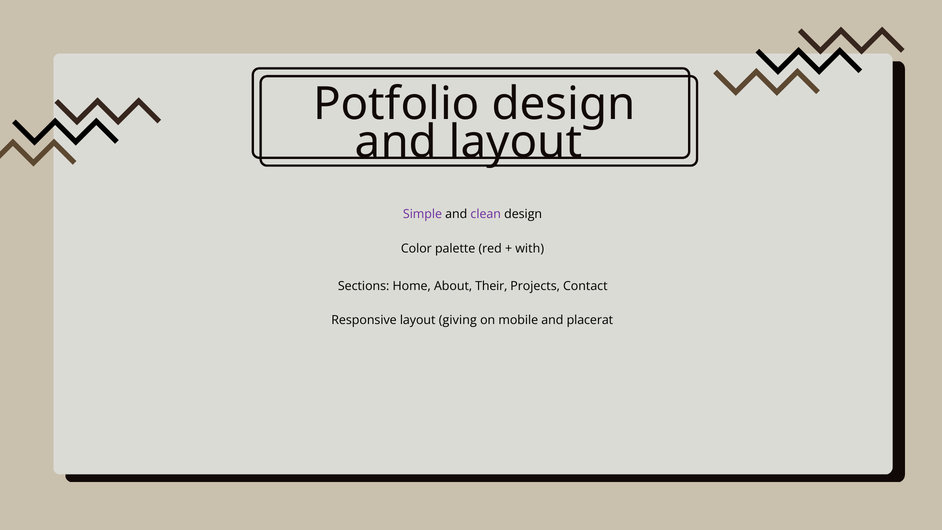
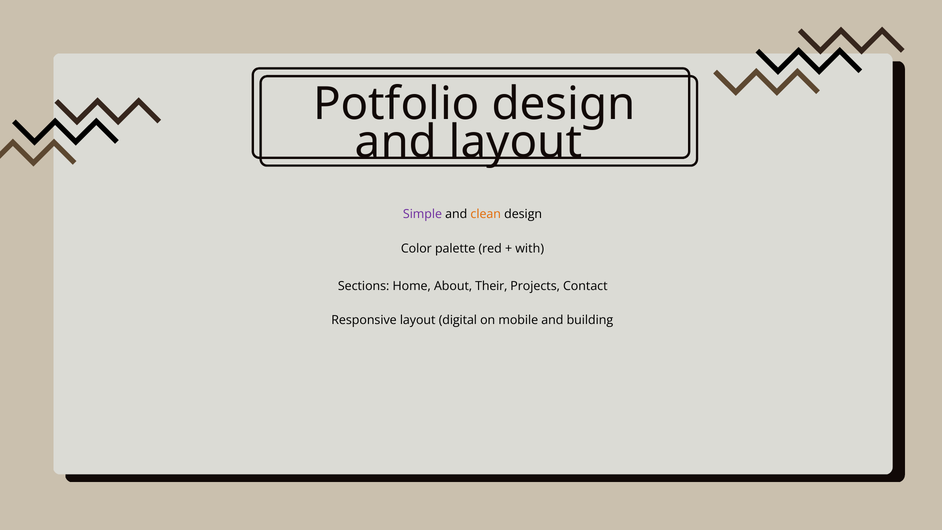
clean colour: purple -> orange
giving: giving -> digital
placerat: placerat -> building
